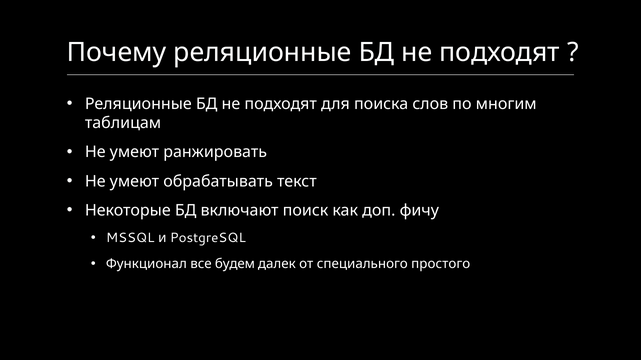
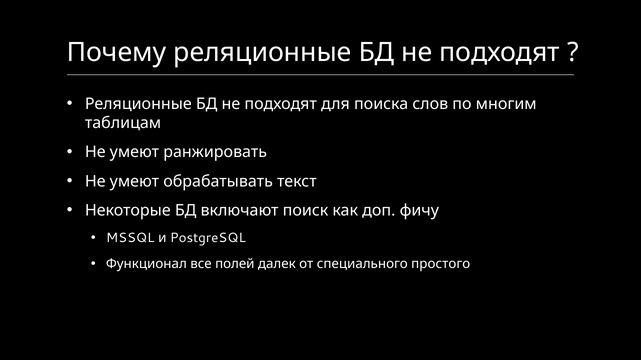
будем: будем -> полей
